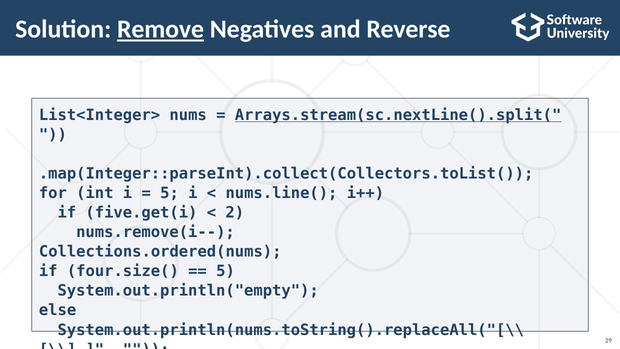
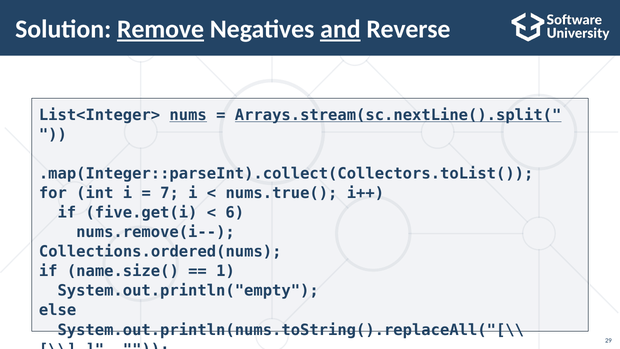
and underline: none -> present
nums underline: none -> present
5 at (170, 193): 5 -> 7
nums.line(: nums.line( -> nums.true(
2: 2 -> 6
four.size(: four.size( -> name.size(
5 at (225, 271): 5 -> 1
